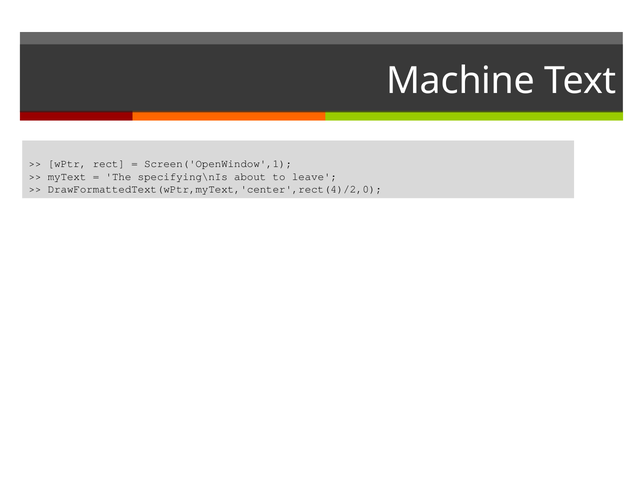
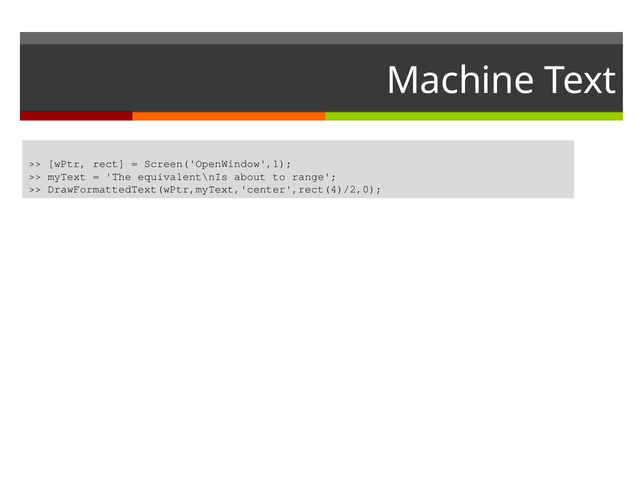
specifying\nIs: specifying\nIs -> equivalent\nIs
leave: leave -> range
